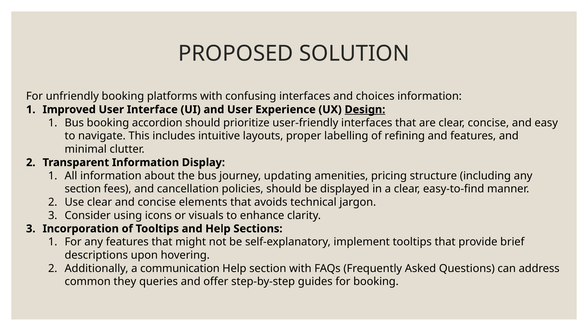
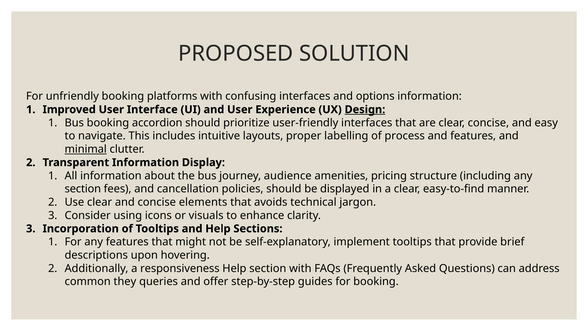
choices: choices -> options
refining: refining -> process
minimal underline: none -> present
updating: updating -> audience
communication: communication -> responsiveness
